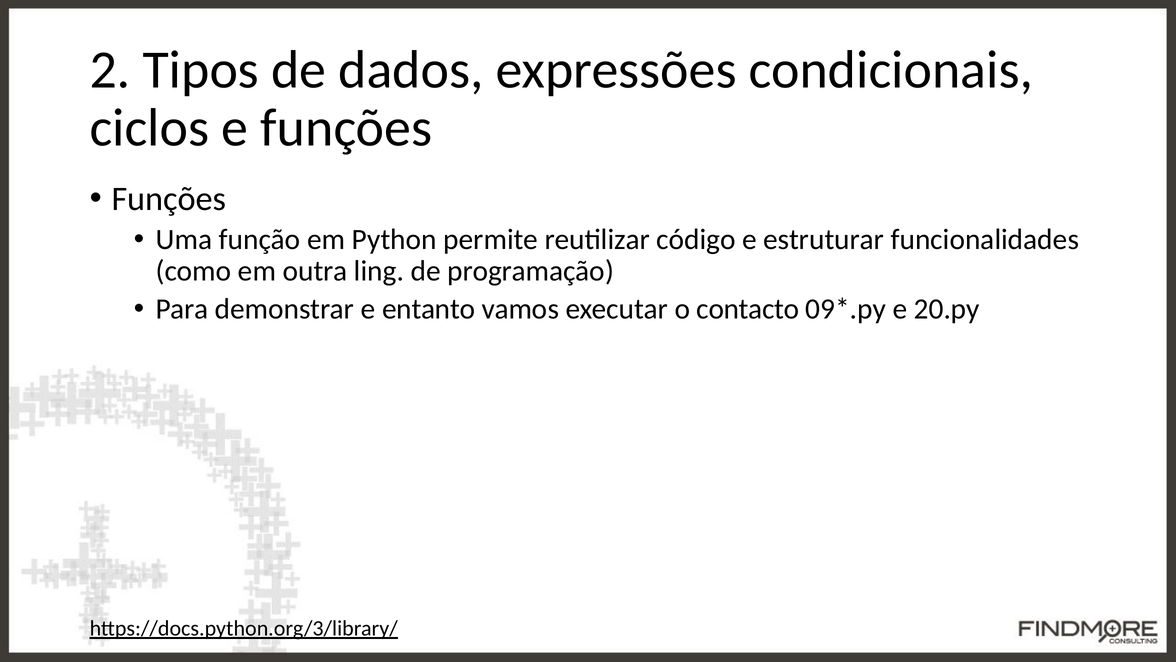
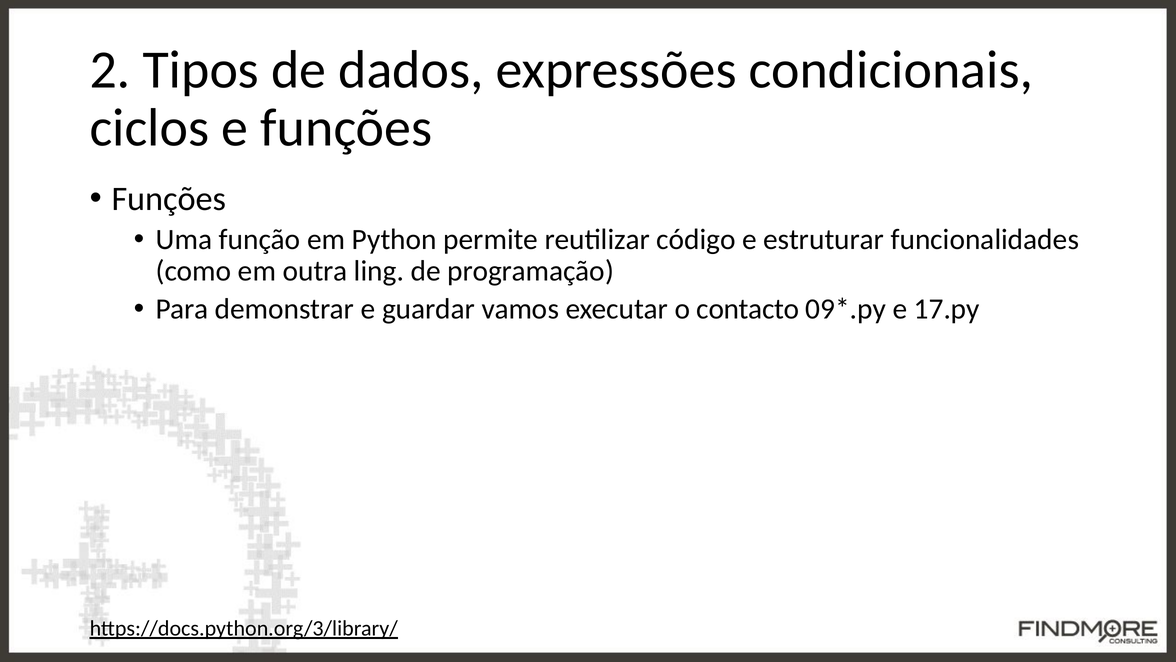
entanto: entanto -> guardar
20.py: 20.py -> 17.py
